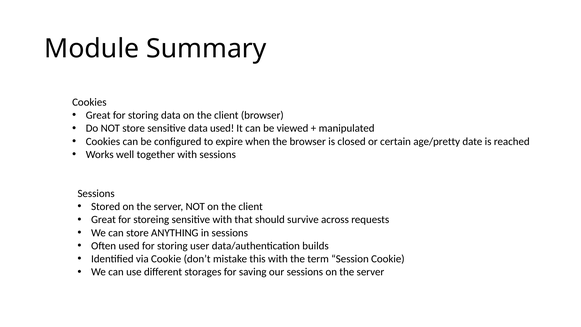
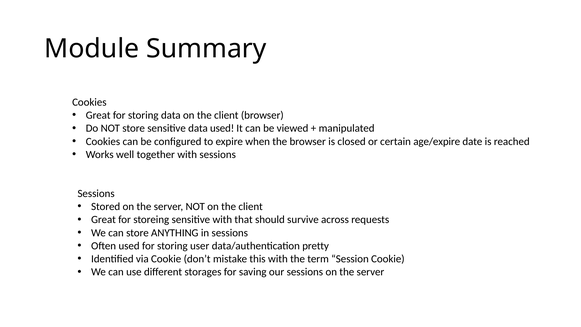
age/pretty: age/pretty -> age/expire
builds: builds -> pretty
